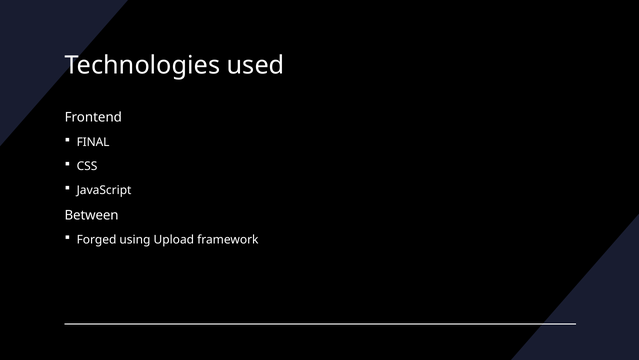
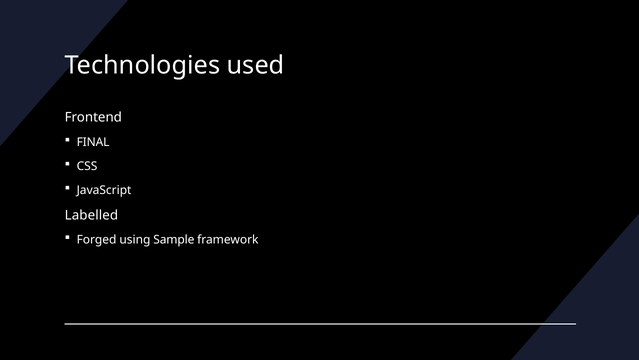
Between: Between -> Labelled
Upload: Upload -> Sample
